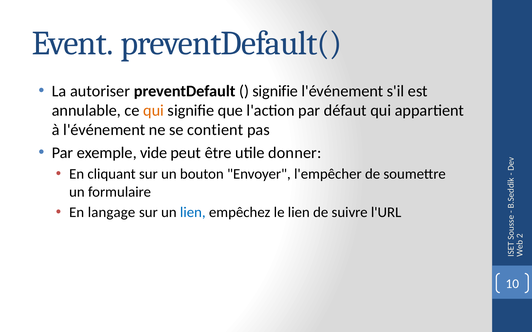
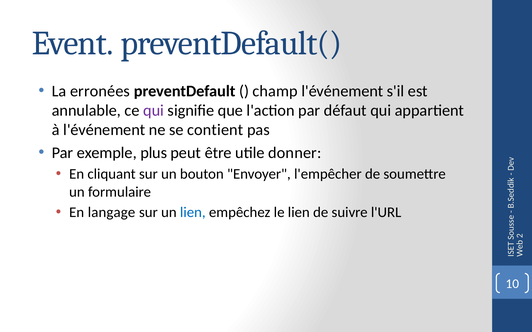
autoriser: autoriser -> erronées
signifie at (275, 91): signifie -> champ
qui at (154, 111) colour: orange -> purple
vide: vide -> plus
